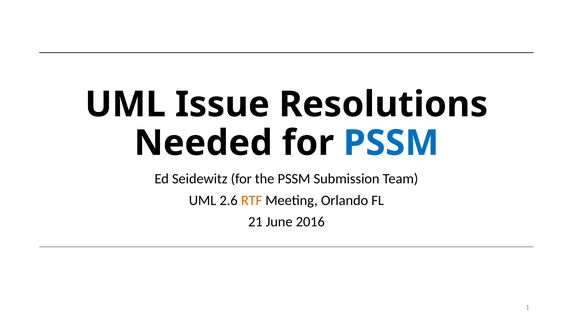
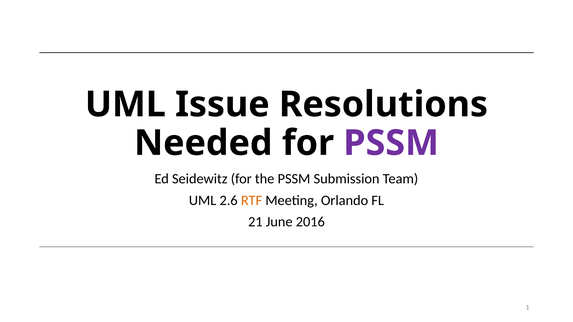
PSSM at (391, 143) colour: blue -> purple
